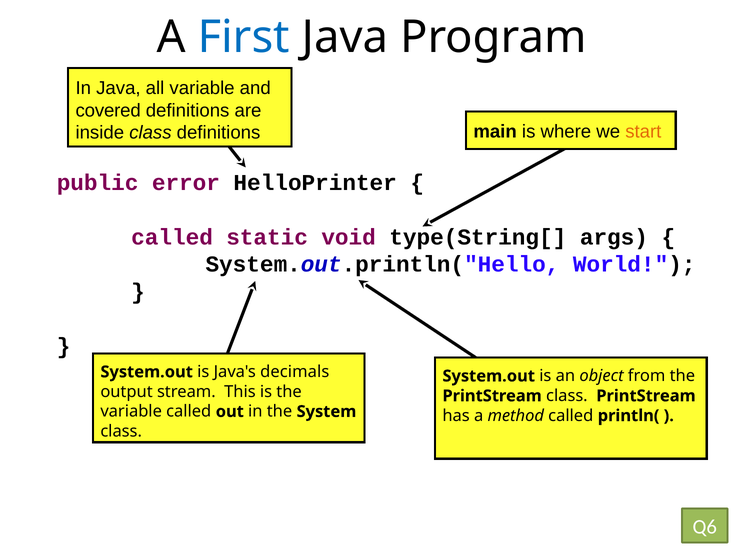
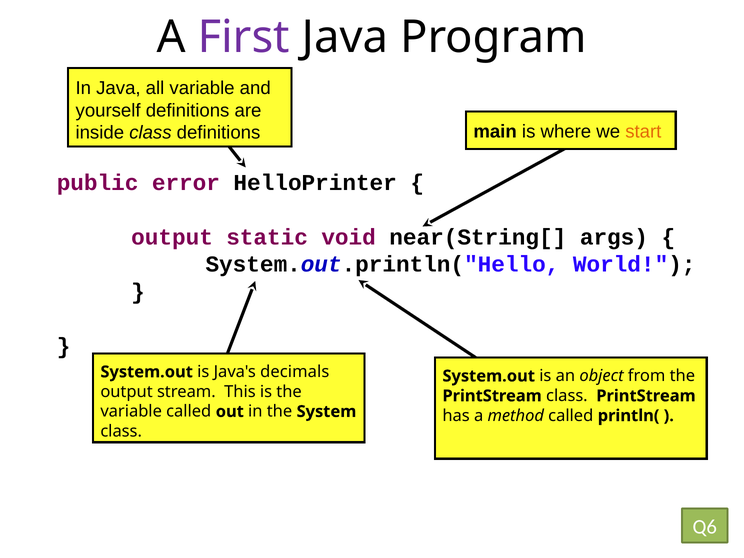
First colour: blue -> purple
covered: covered -> yourself
called at (172, 237): called -> output
type(String[: type(String[ -> near(String[
